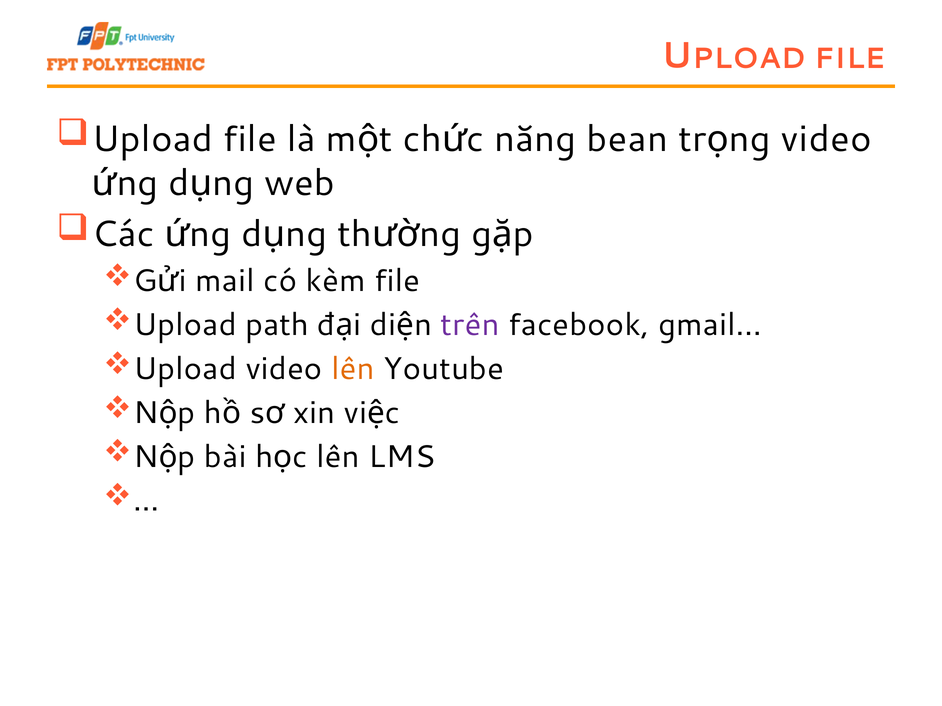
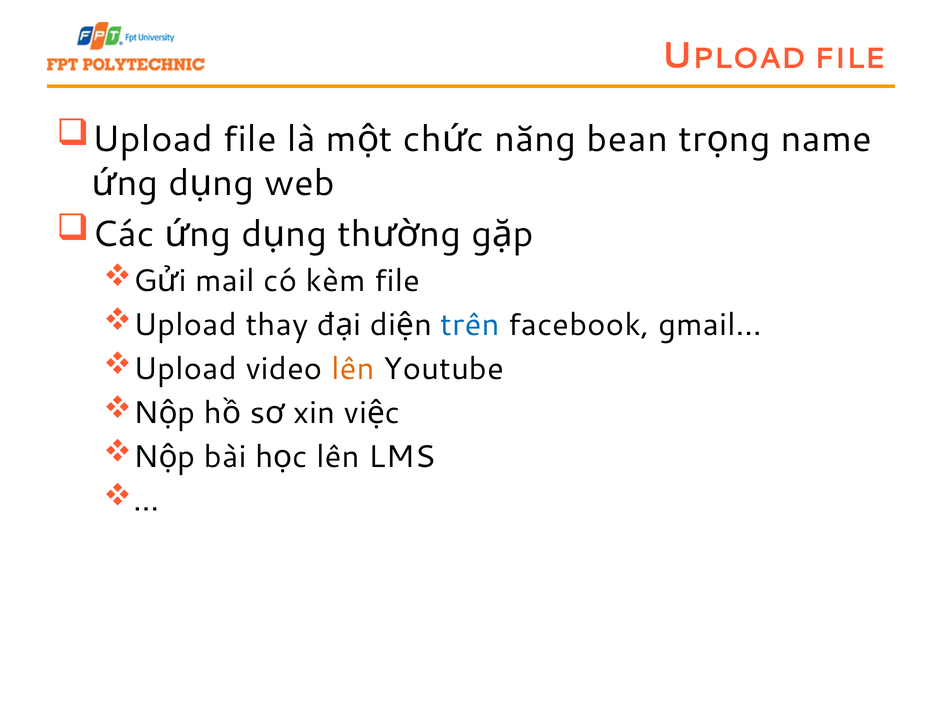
video at (826, 139): video -> name
path: path -> thay
trên colour: purple -> blue
